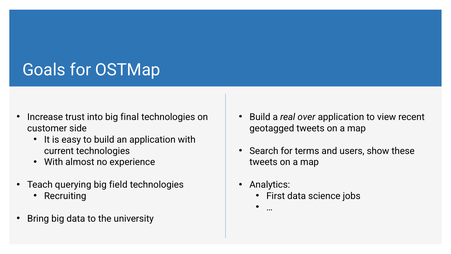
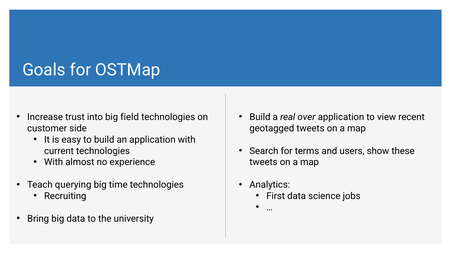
final: final -> field
field: field -> time
